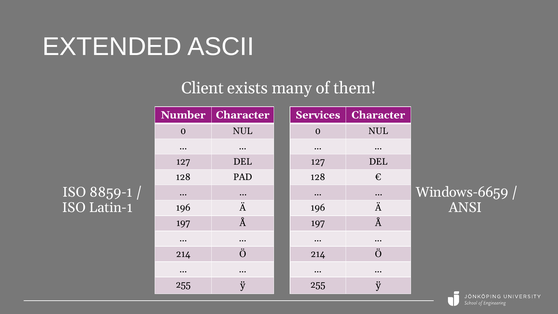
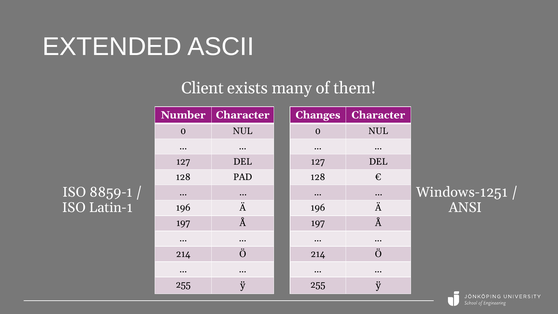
Services: Services -> Changes
Windows-6659: Windows-6659 -> Windows-1251
